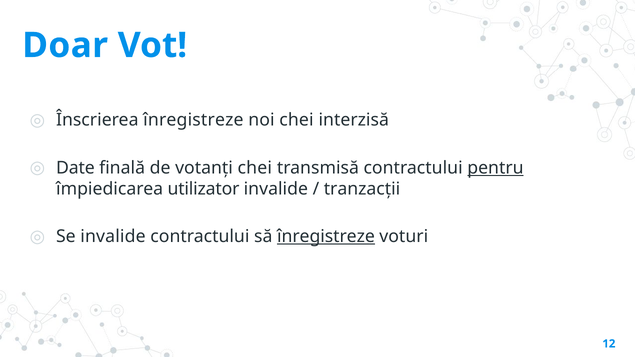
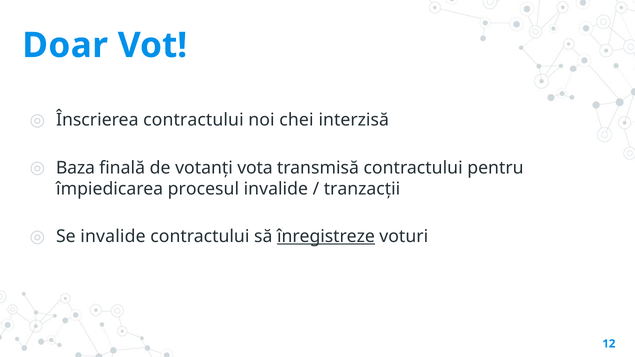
Înscrierea înregistreze: înregistreze -> contractului
Date: Date -> Baza
votanți chei: chei -> vota
pentru underline: present -> none
utilizator: utilizator -> procesul
